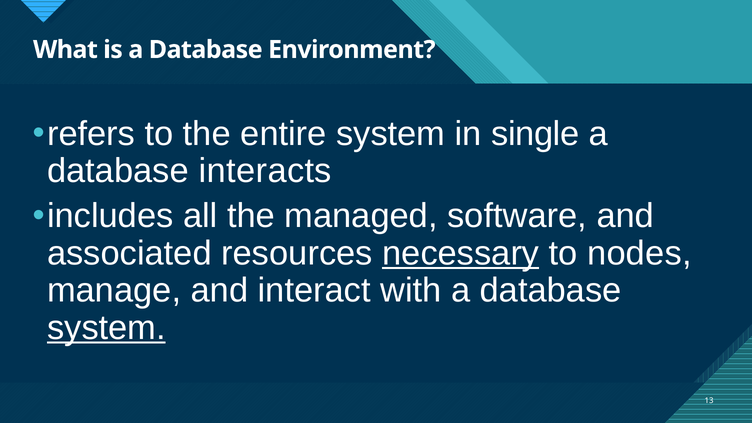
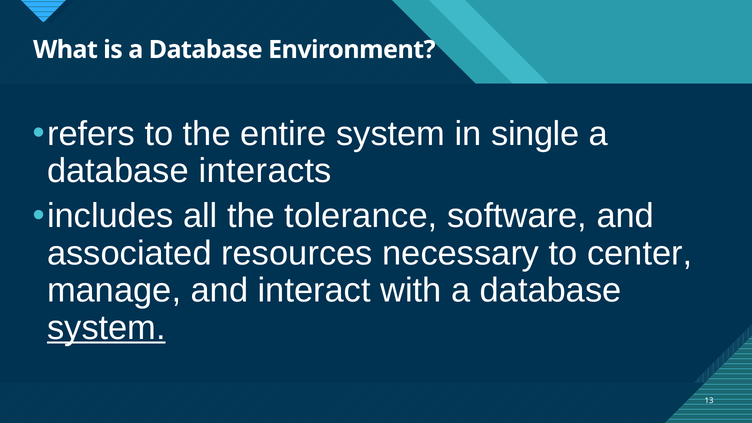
managed: managed -> tolerance
necessary underline: present -> none
nodes: nodes -> center
